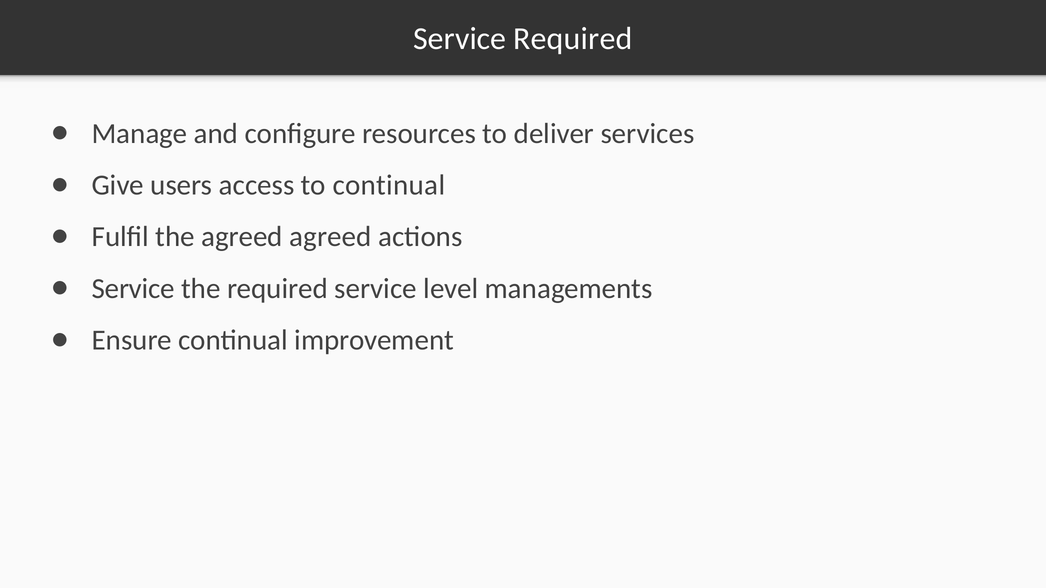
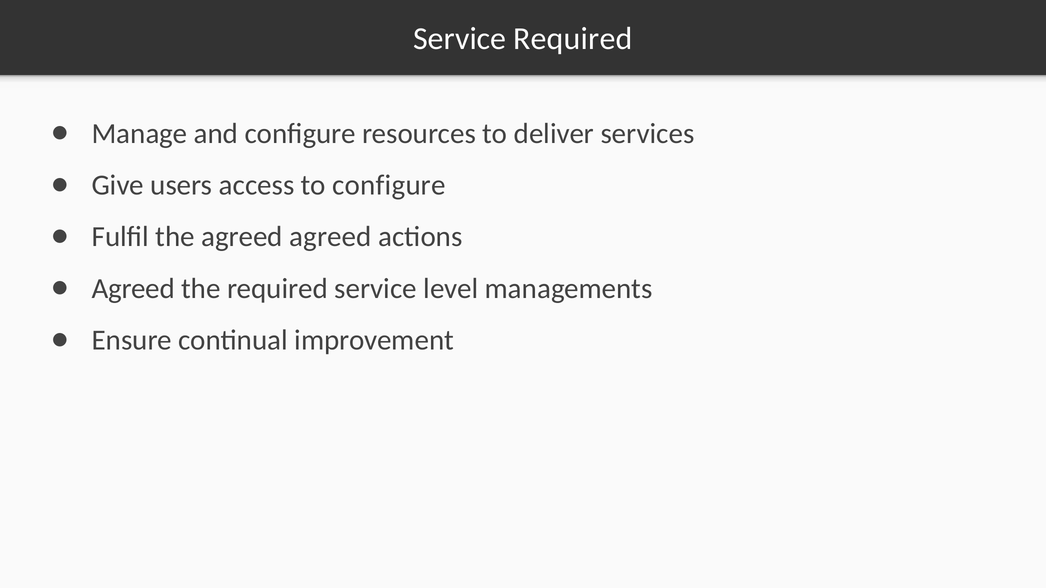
to continual: continual -> configure
Service at (133, 289): Service -> Agreed
